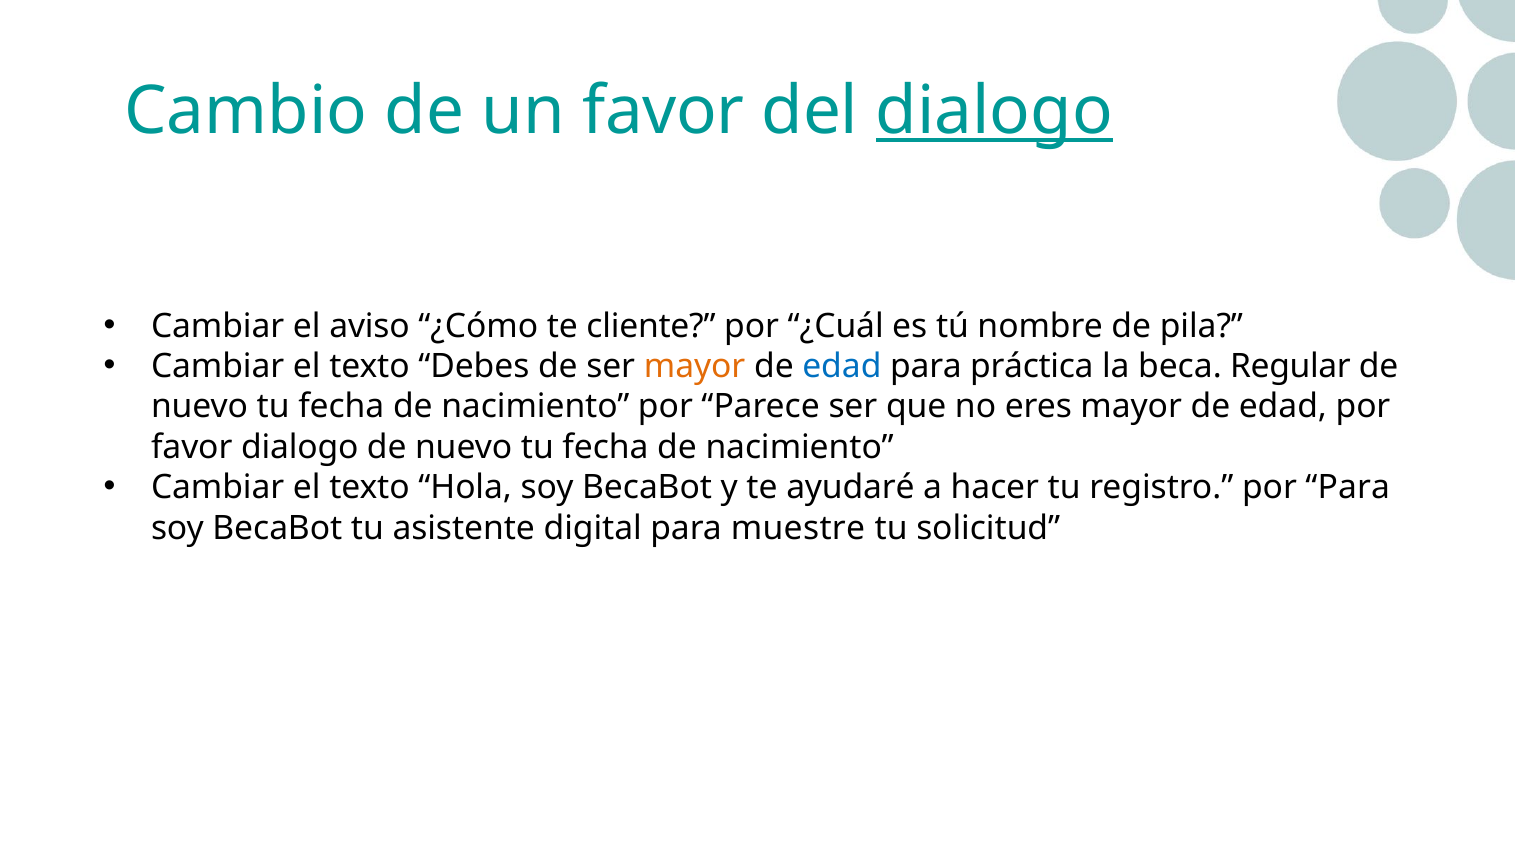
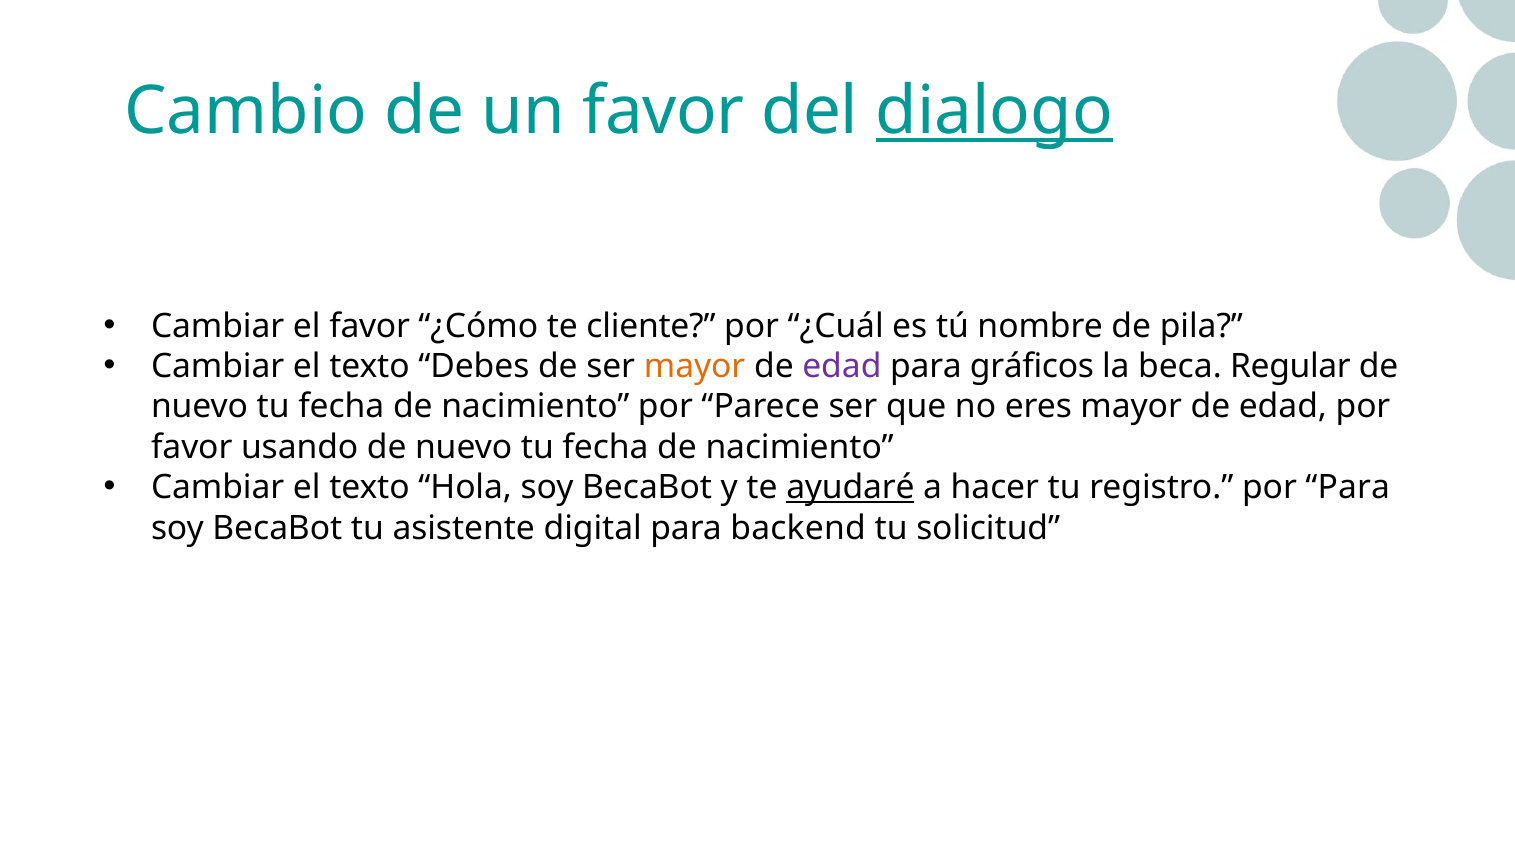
el aviso: aviso -> favor
edad at (842, 367) colour: blue -> purple
práctica: práctica -> gráficos
favor dialogo: dialogo -> usando
ayudaré underline: none -> present
muestre: muestre -> backend
